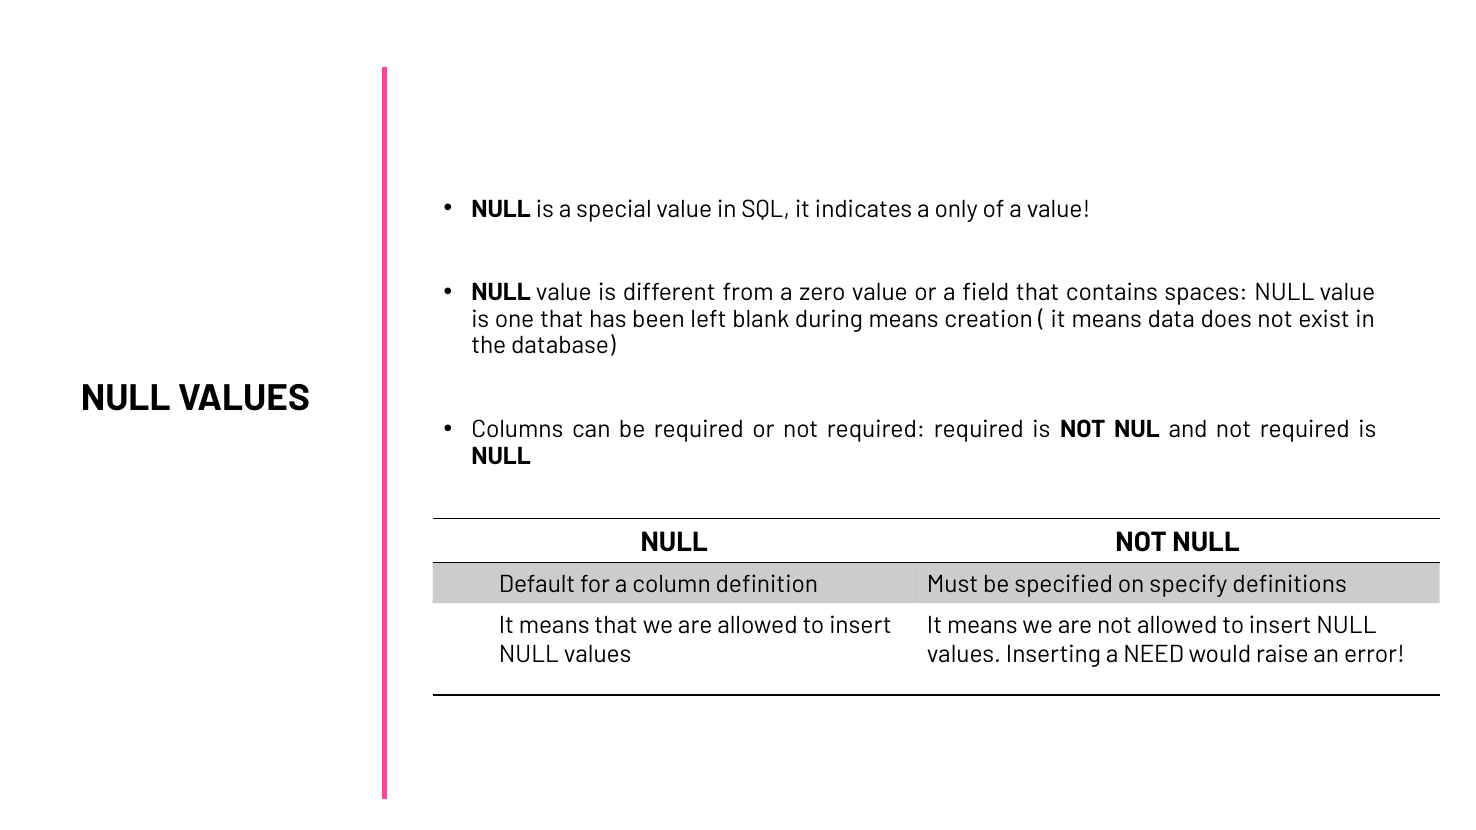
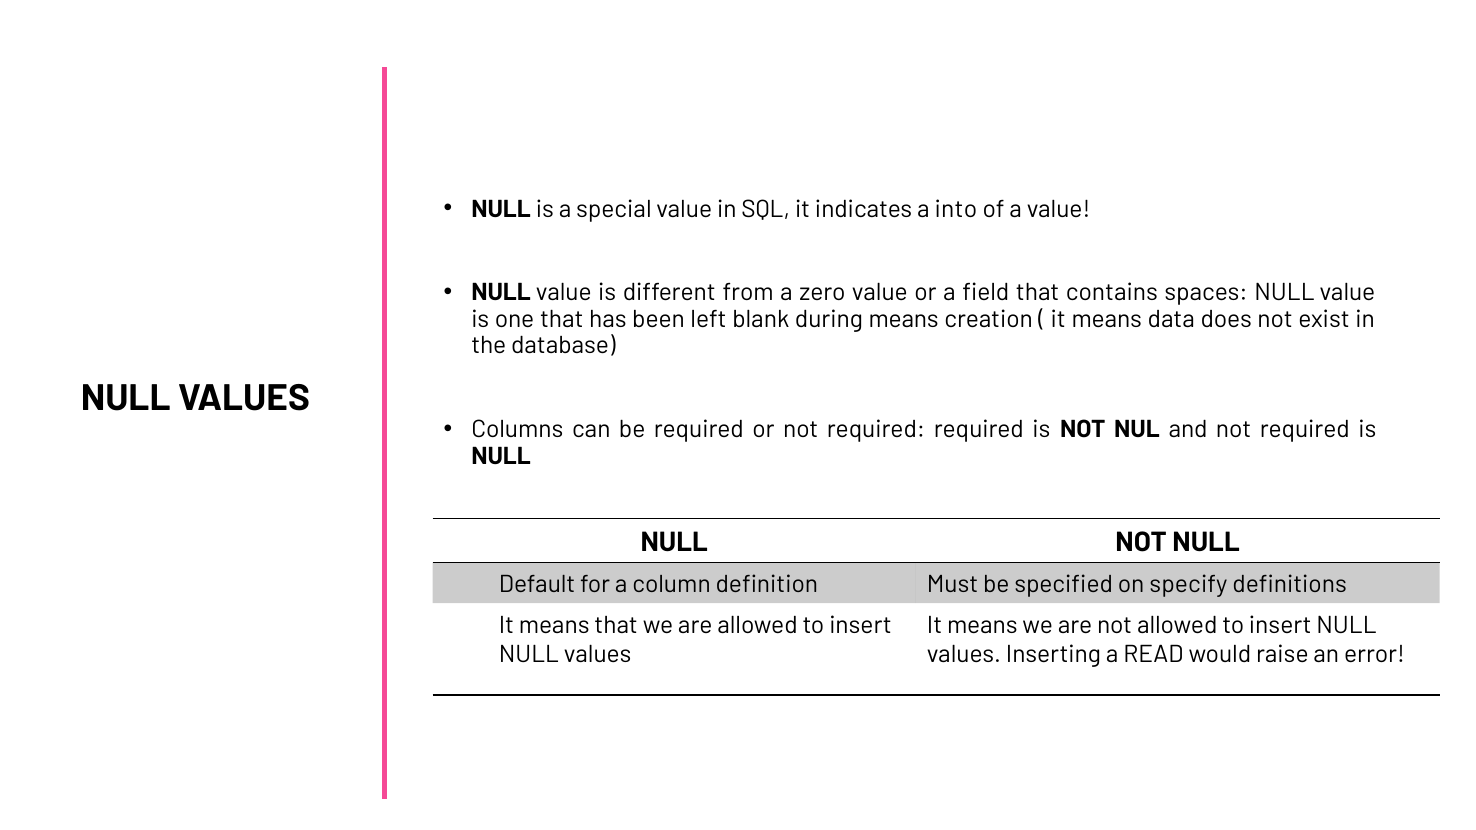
only: only -> into
NEED: NEED -> READ
